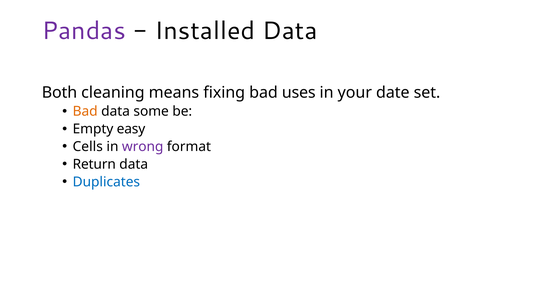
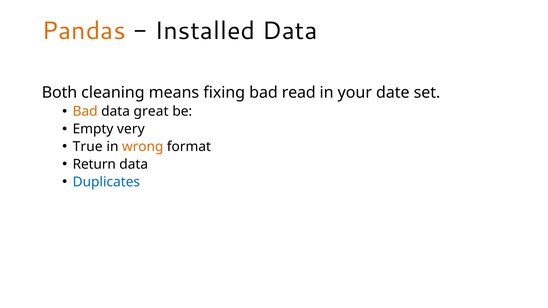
Pandas colour: purple -> orange
uses: uses -> read
some: some -> great
easy: easy -> very
Cells: Cells -> True
wrong colour: purple -> orange
